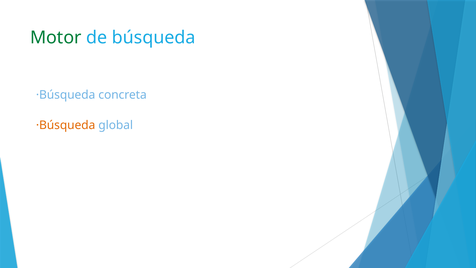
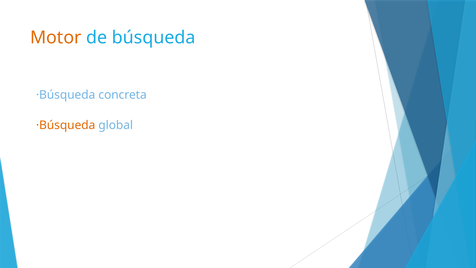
Motor colour: green -> orange
